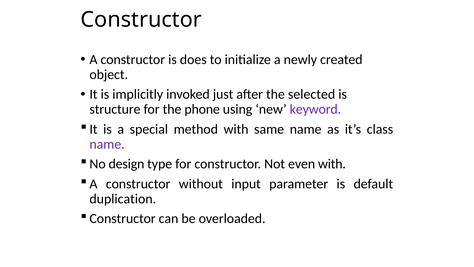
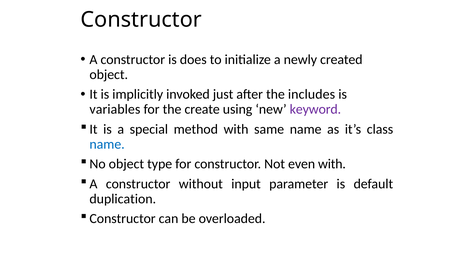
selected: selected -> includes
structure: structure -> variables
phone: phone -> create
name at (107, 144) colour: purple -> blue
No design: design -> object
